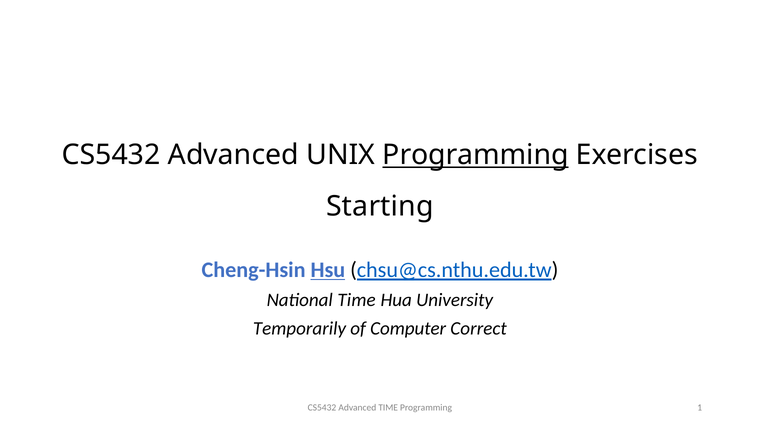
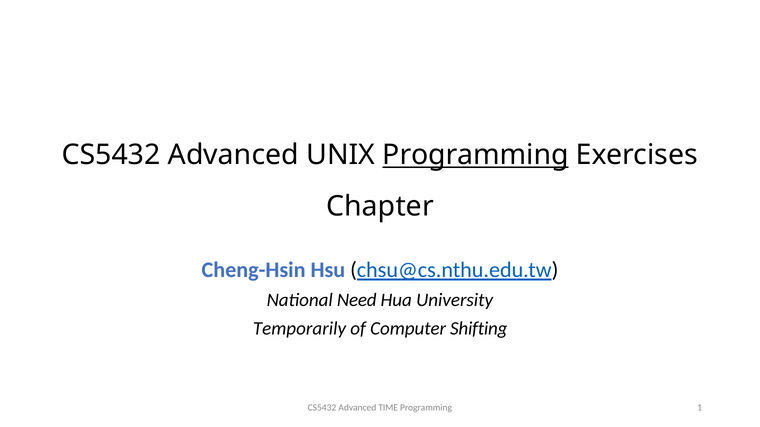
Starting: Starting -> Chapter
Hsu underline: present -> none
National Time: Time -> Need
Correct: Correct -> Shifting
